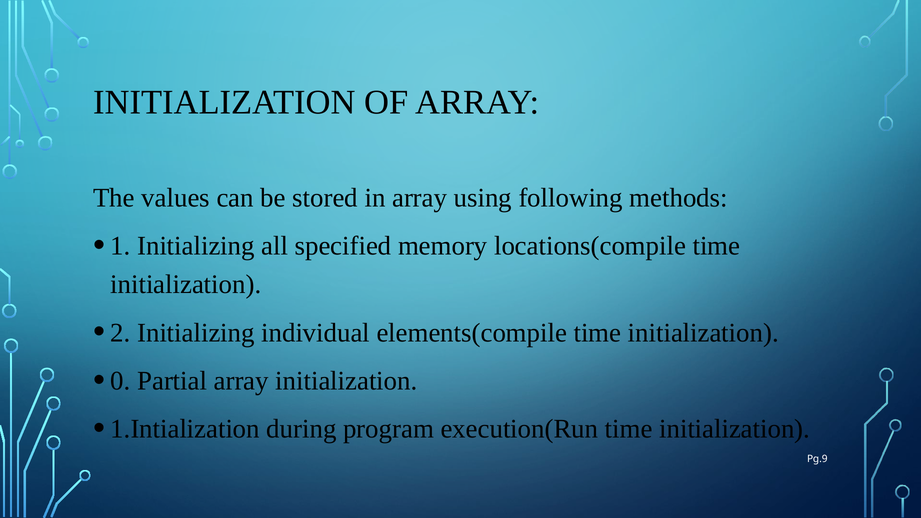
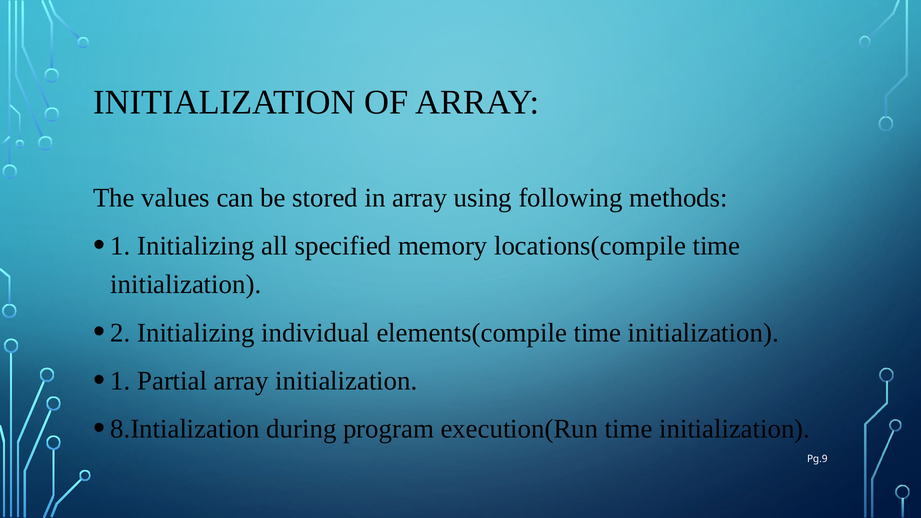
0 at (120, 381): 0 -> 1
1.Intialization: 1.Intialization -> 8.Intialization
